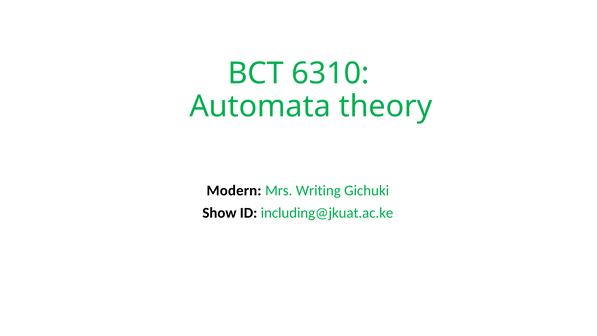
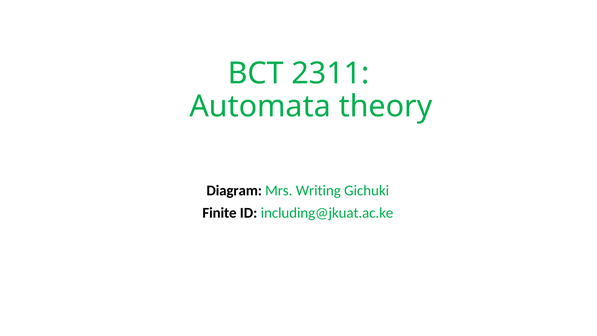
6310: 6310 -> 2311
Modern: Modern -> Diagram
Show: Show -> Finite
